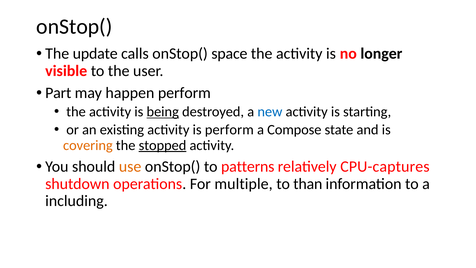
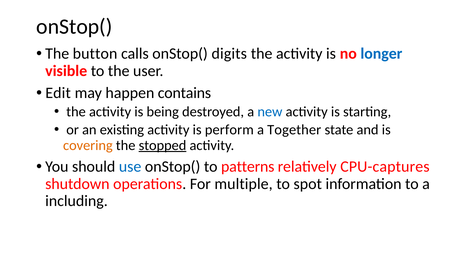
update: update -> button
space: space -> digits
longer colour: black -> blue
Part: Part -> Edit
happen perform: perform -> contains
being underline: present -> none
Compose: Compose -> Together
use colour: orange -> blue
than: than -> spot
